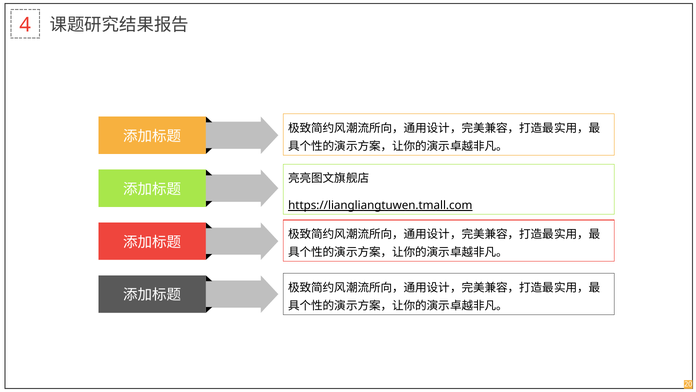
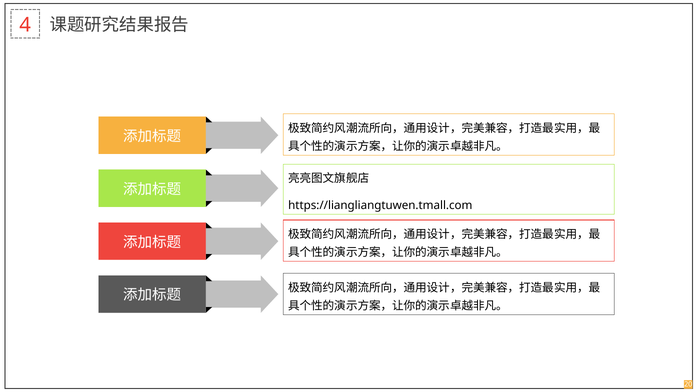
https://liangliangtuwen.tmall.com underline: present -> none
